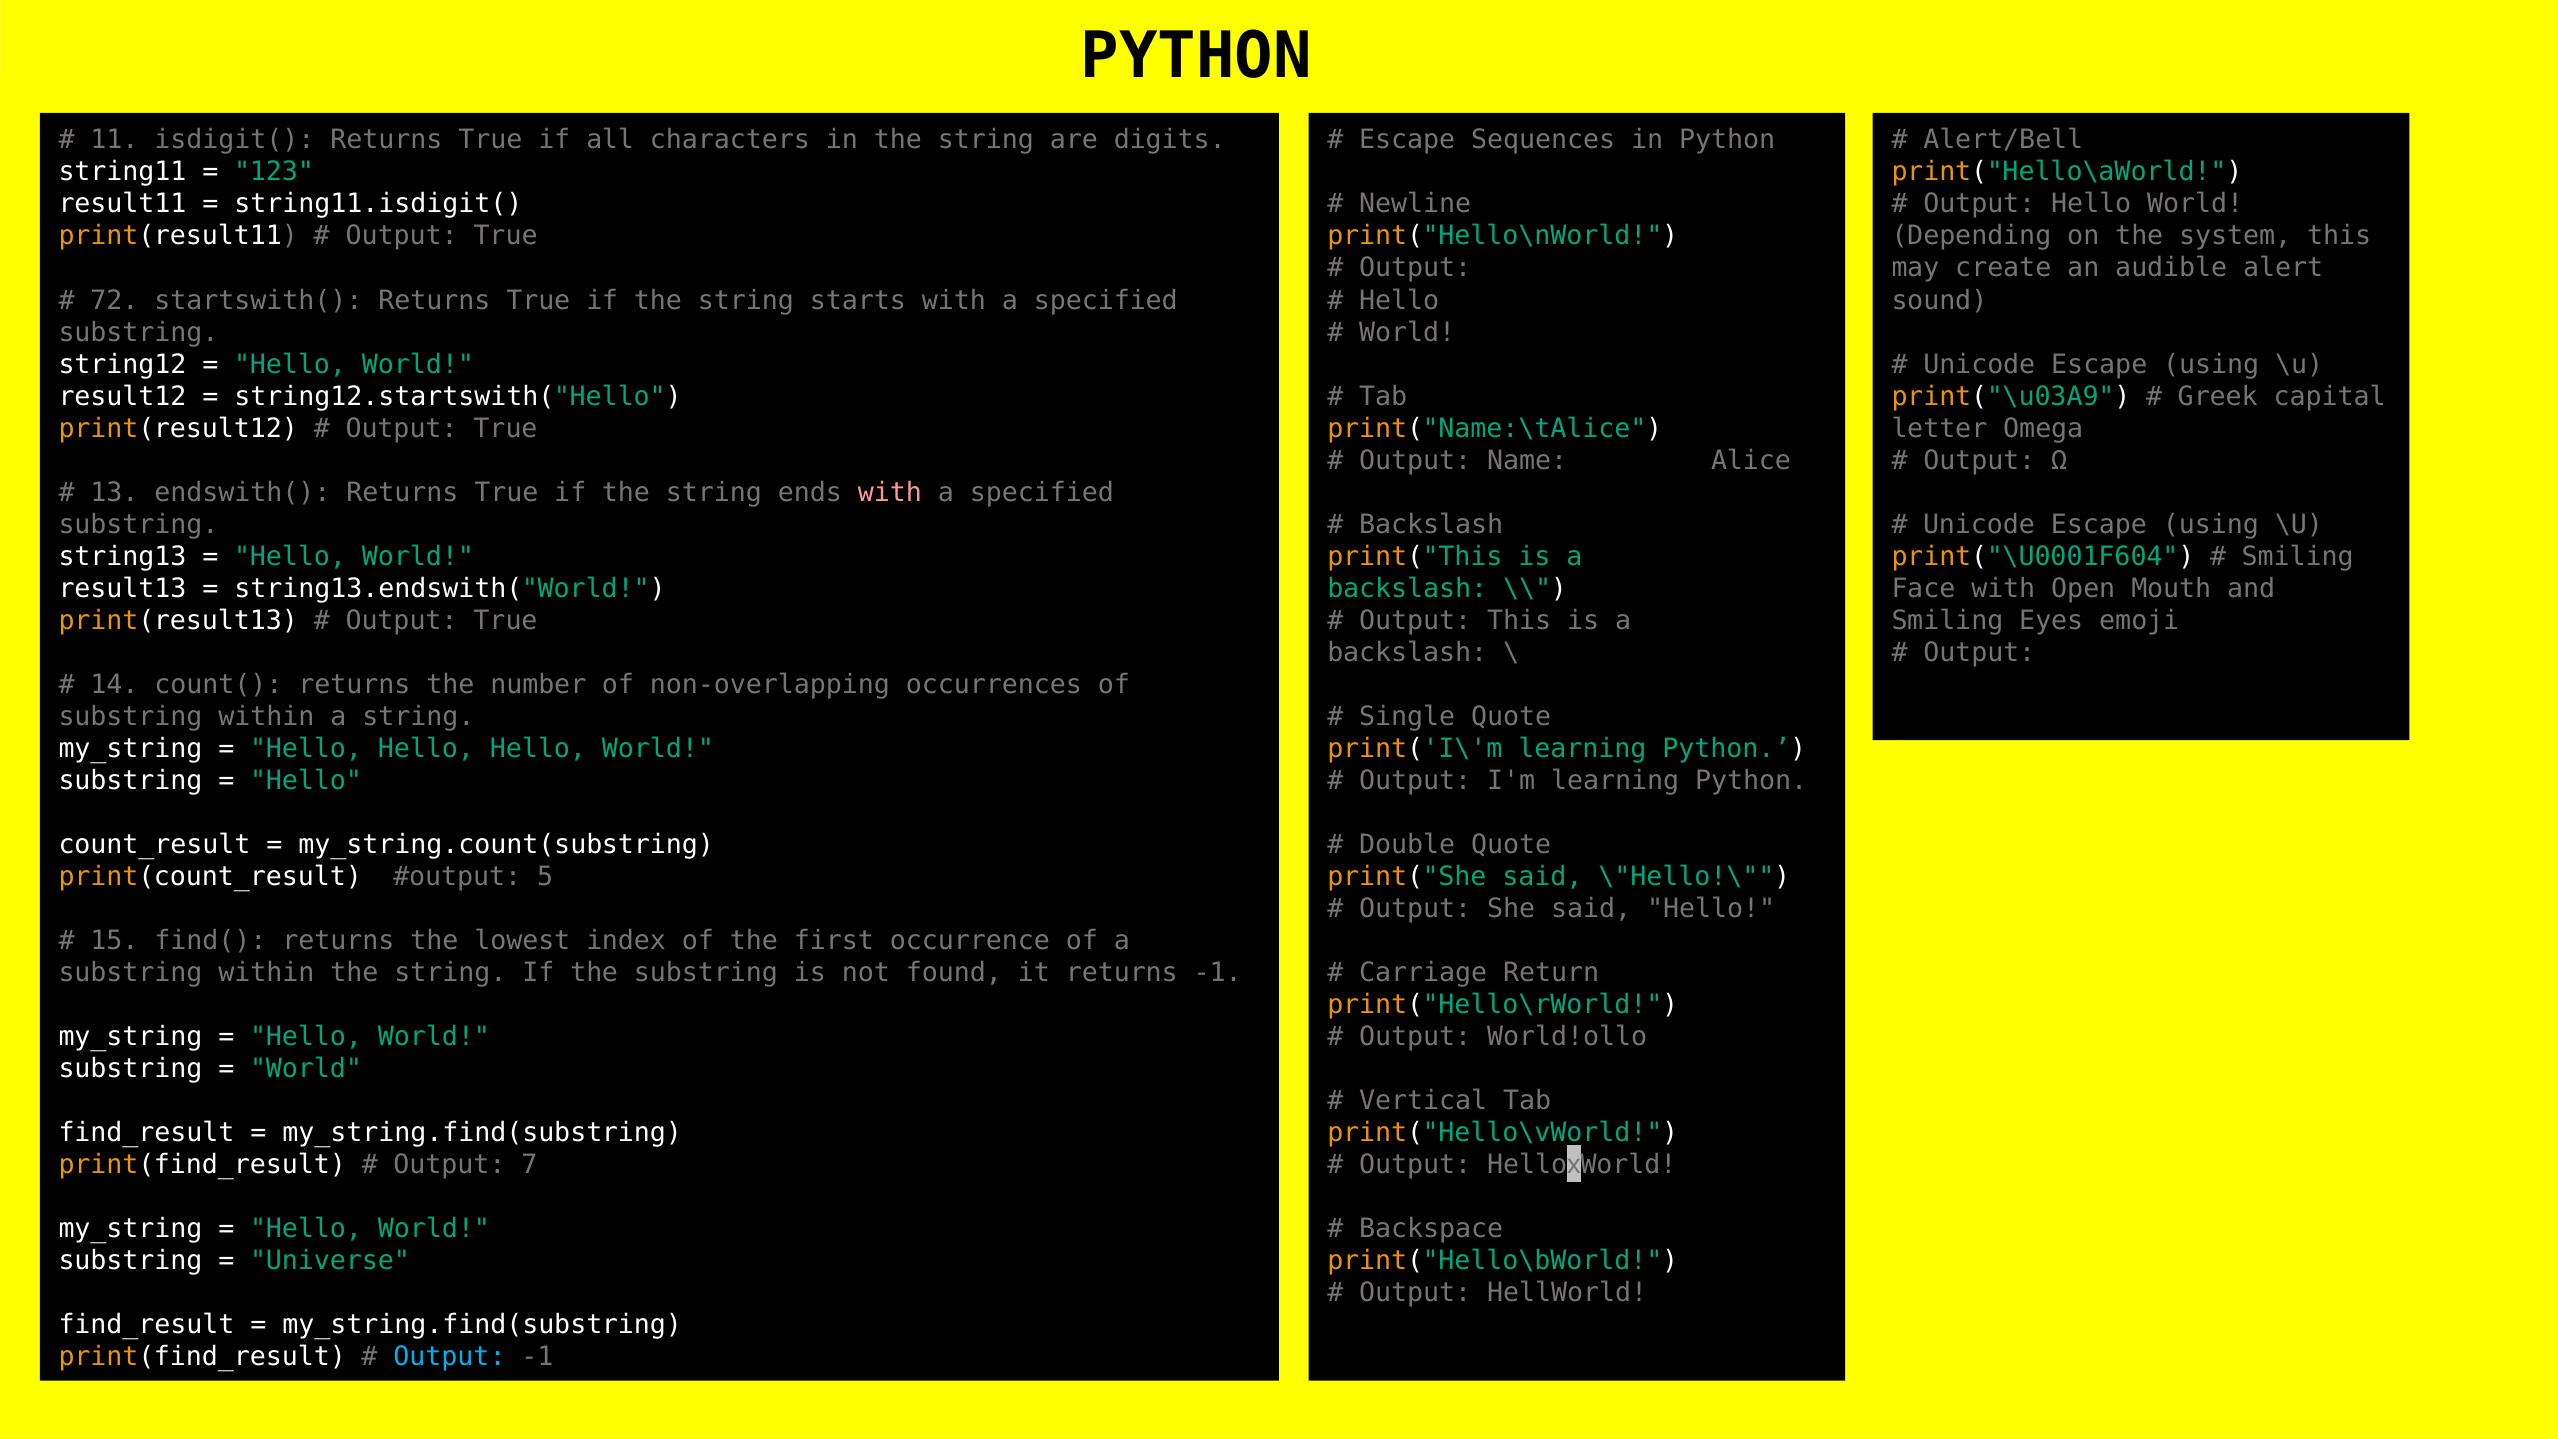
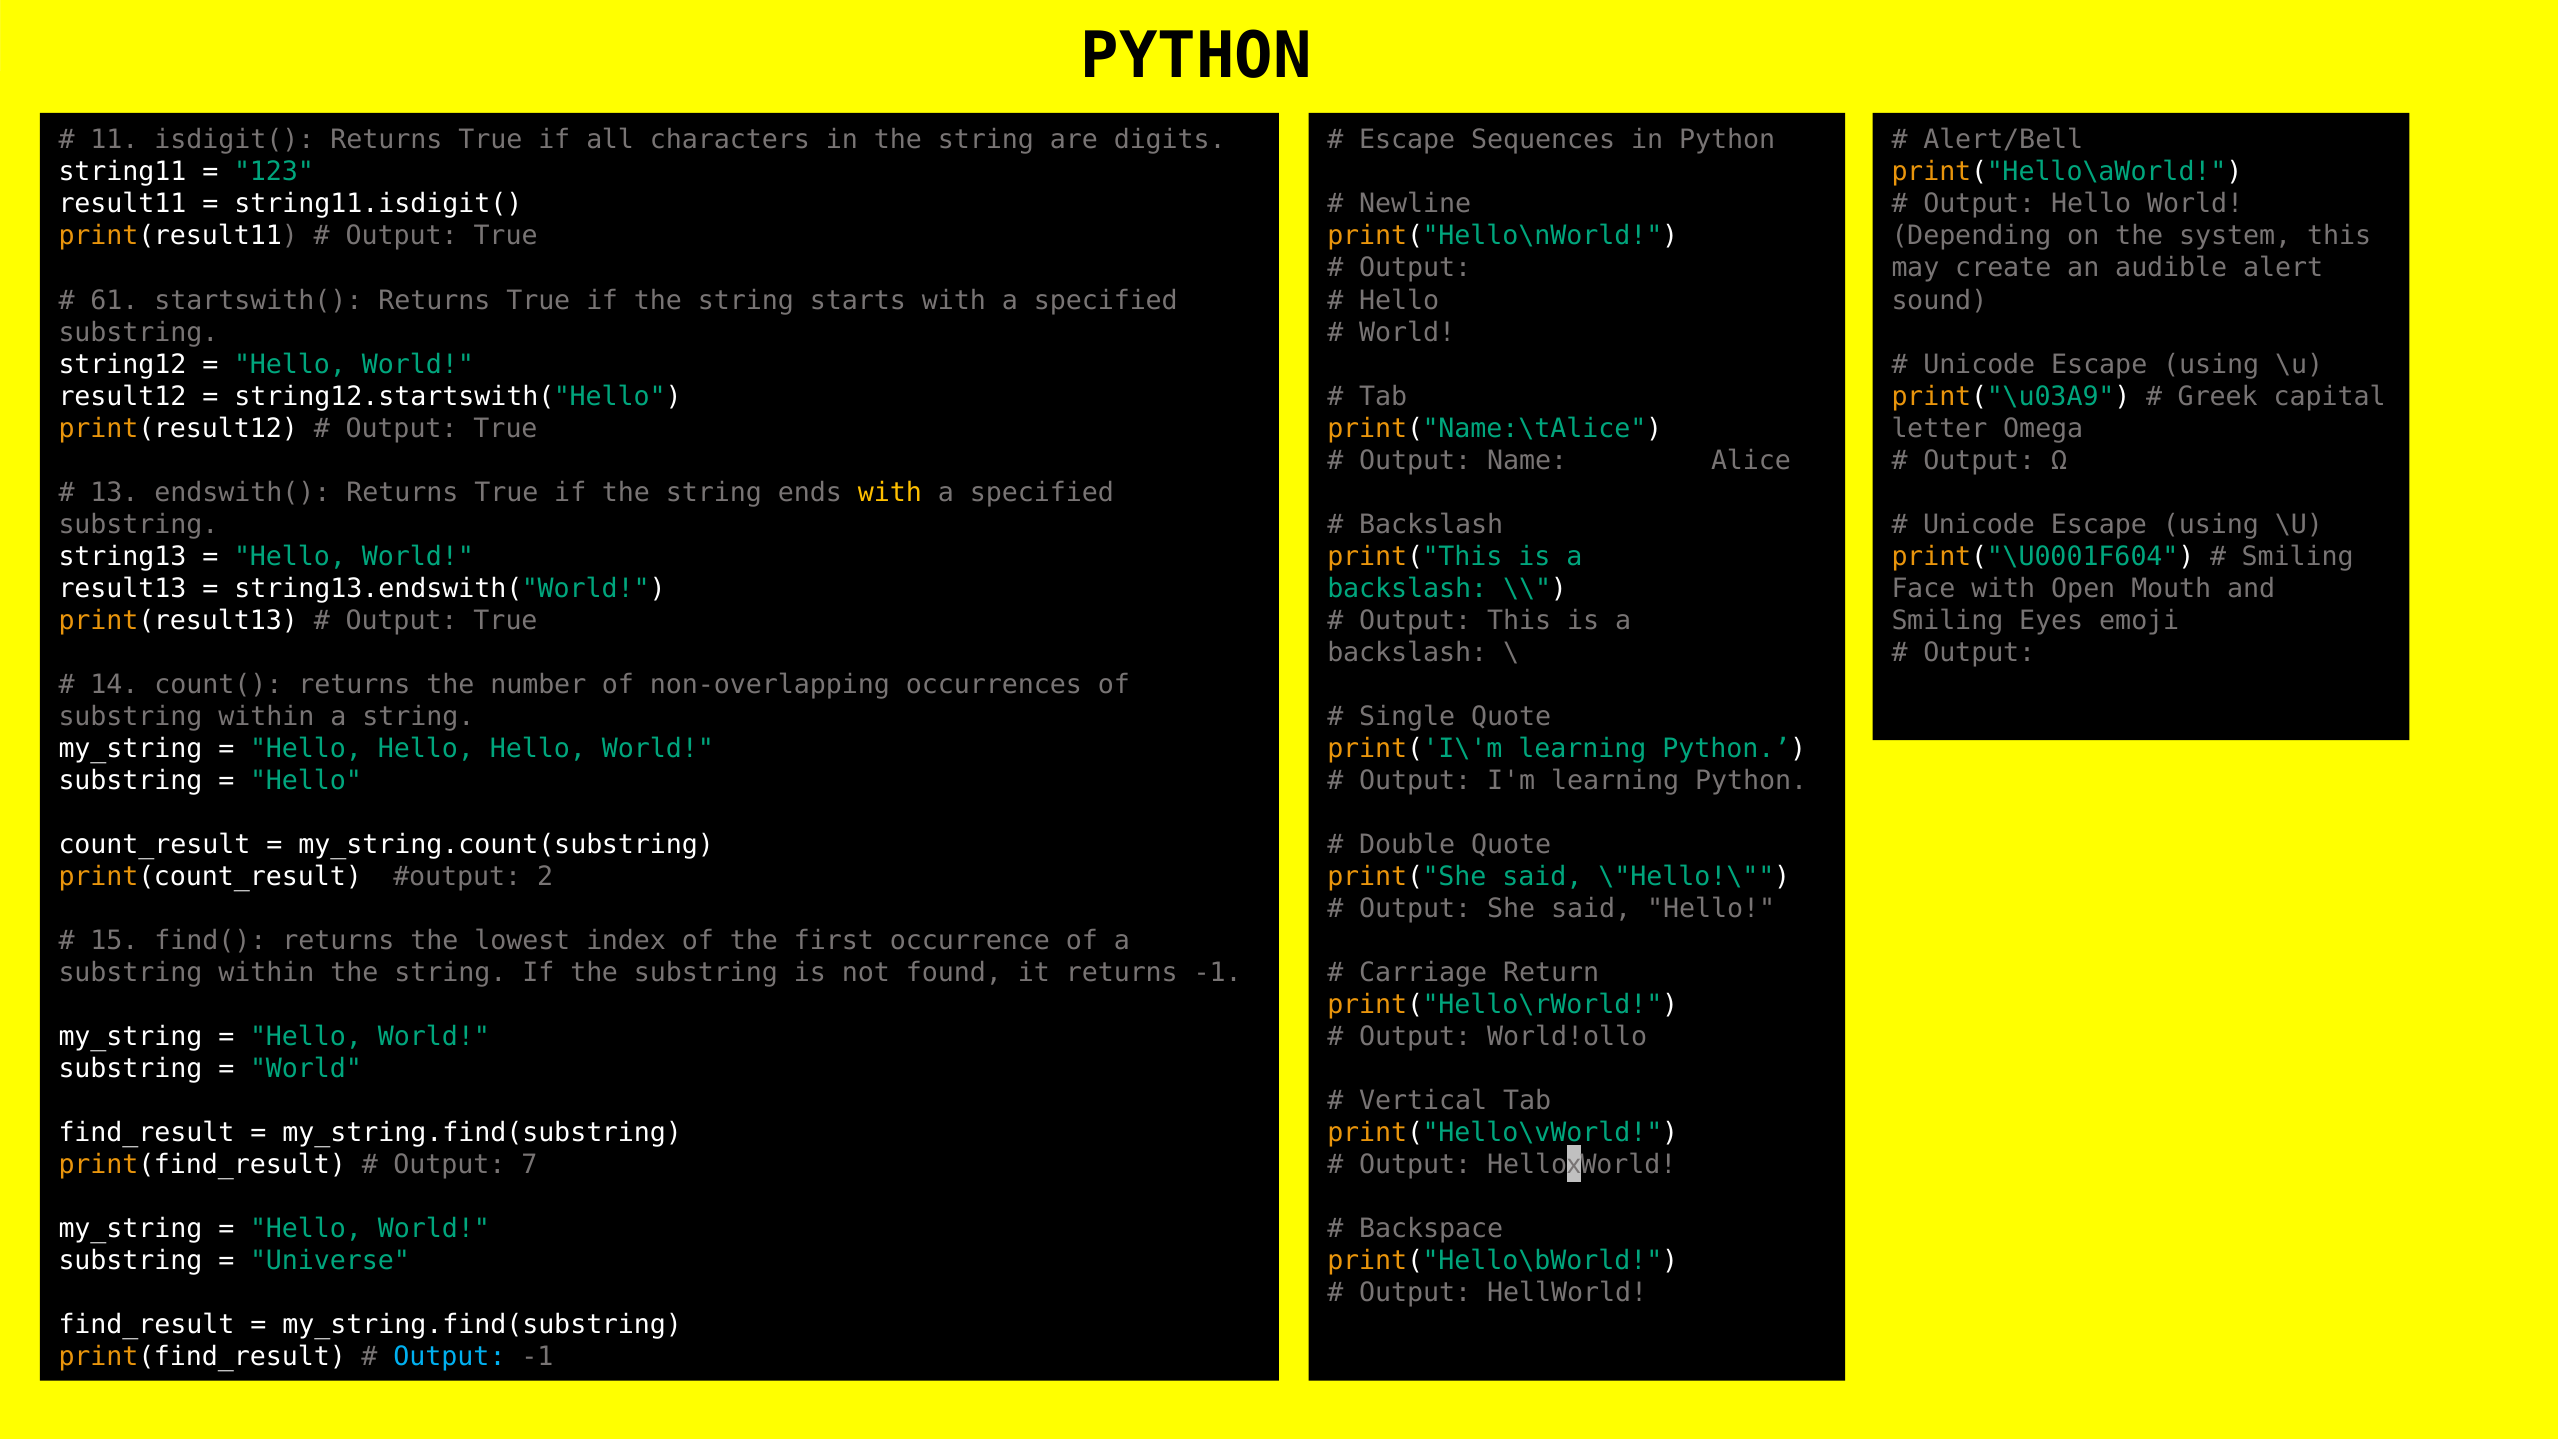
72: 72 -> 61
with at (890, 492) colour: pink -> yellow
5: 5 -> 2
